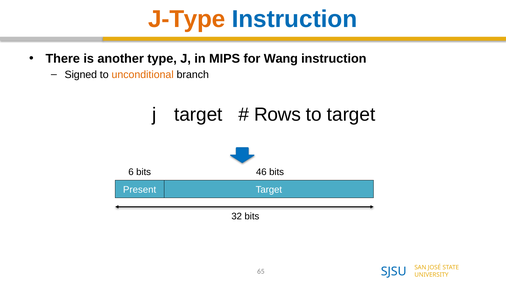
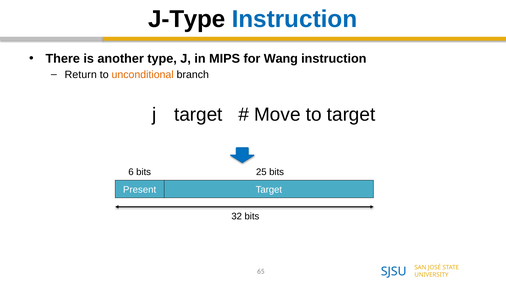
J-Type colour: orange -> black
Signed: Signed -> Return
Rows: Rows -> Move
46: 46 -> 25
